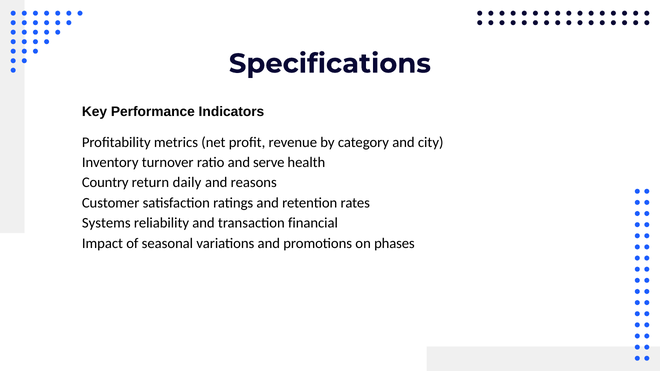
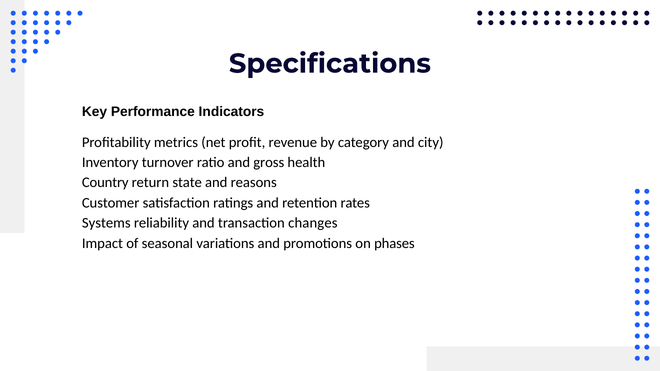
serve: serve -> gross
daily: daily -> state
financial: financial -> changes
